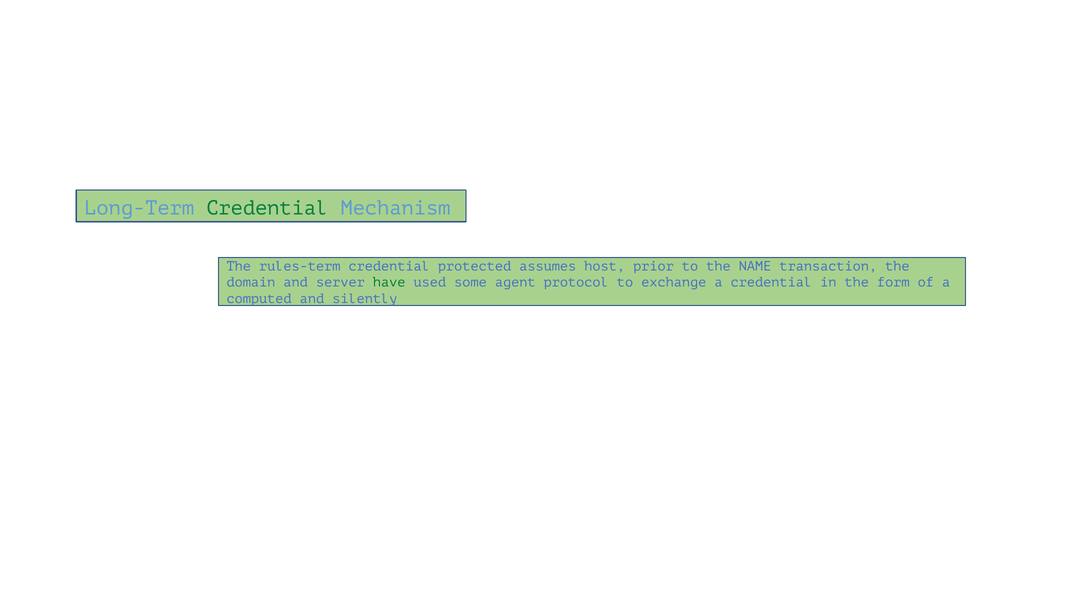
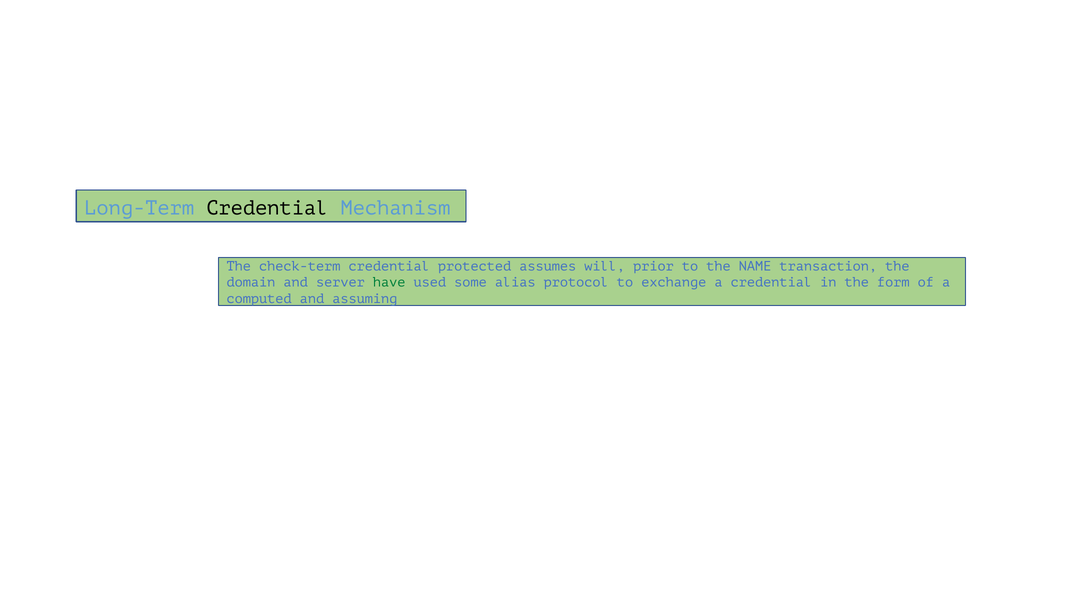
Credential at (267, 208) colour: green -> black
rules-term: rules-term -> check-term
host: host -> will
agent: agent -> alias
silently: silently -> assuming
